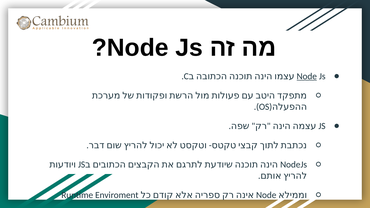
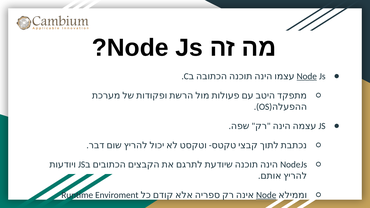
Node at (266, 195) underline: none -> present
